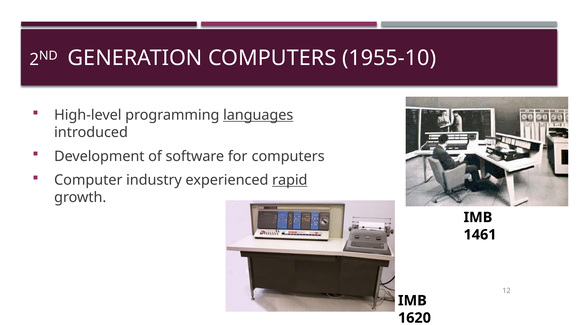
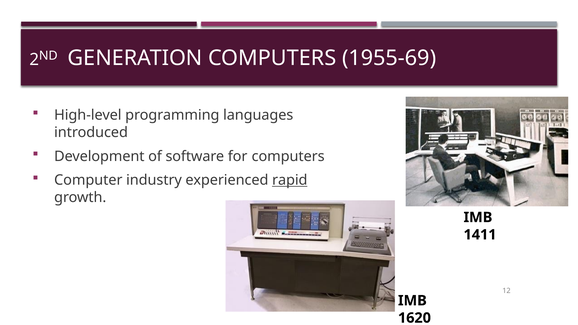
1955-10: 1955-10 -> 1955-69
languages underline: present -> none
1461: 1461 -> 1411
